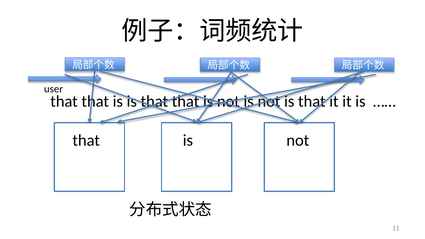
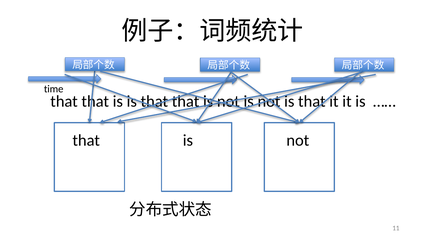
user: user -> time
